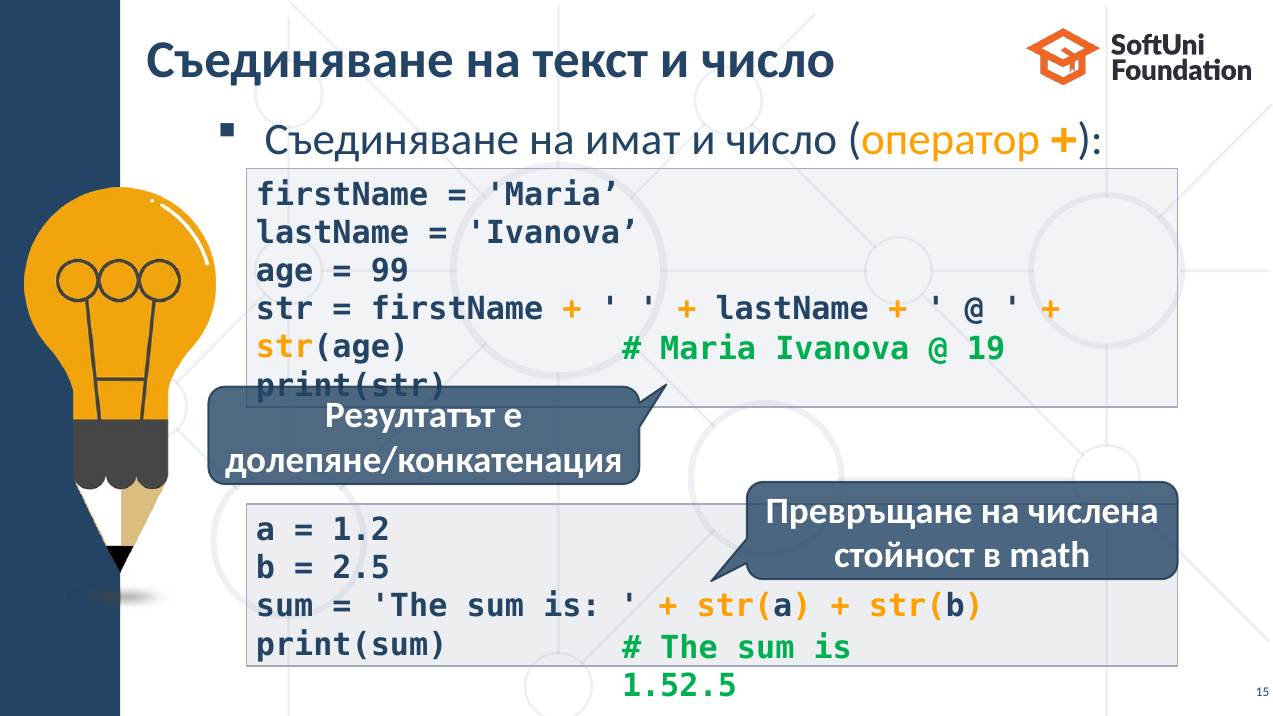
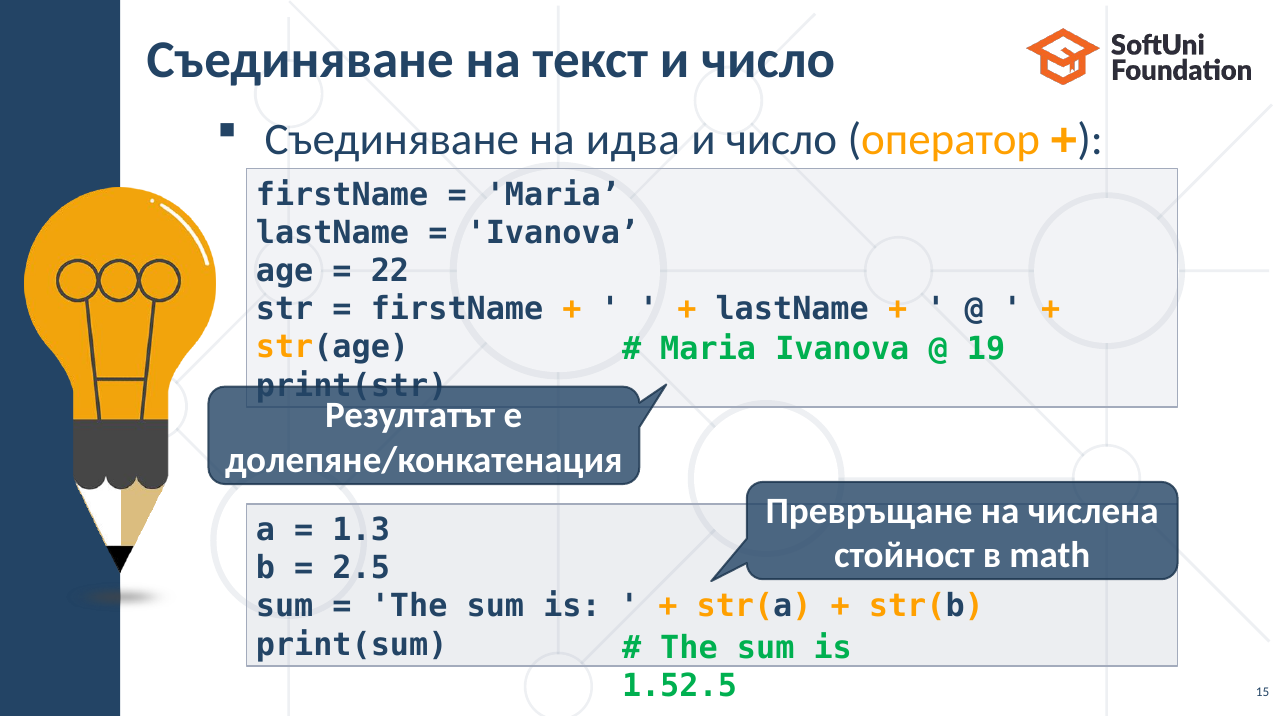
имат: имат -> идва
99: 99 -> 22
1.2: 1.2 -> 1.3
